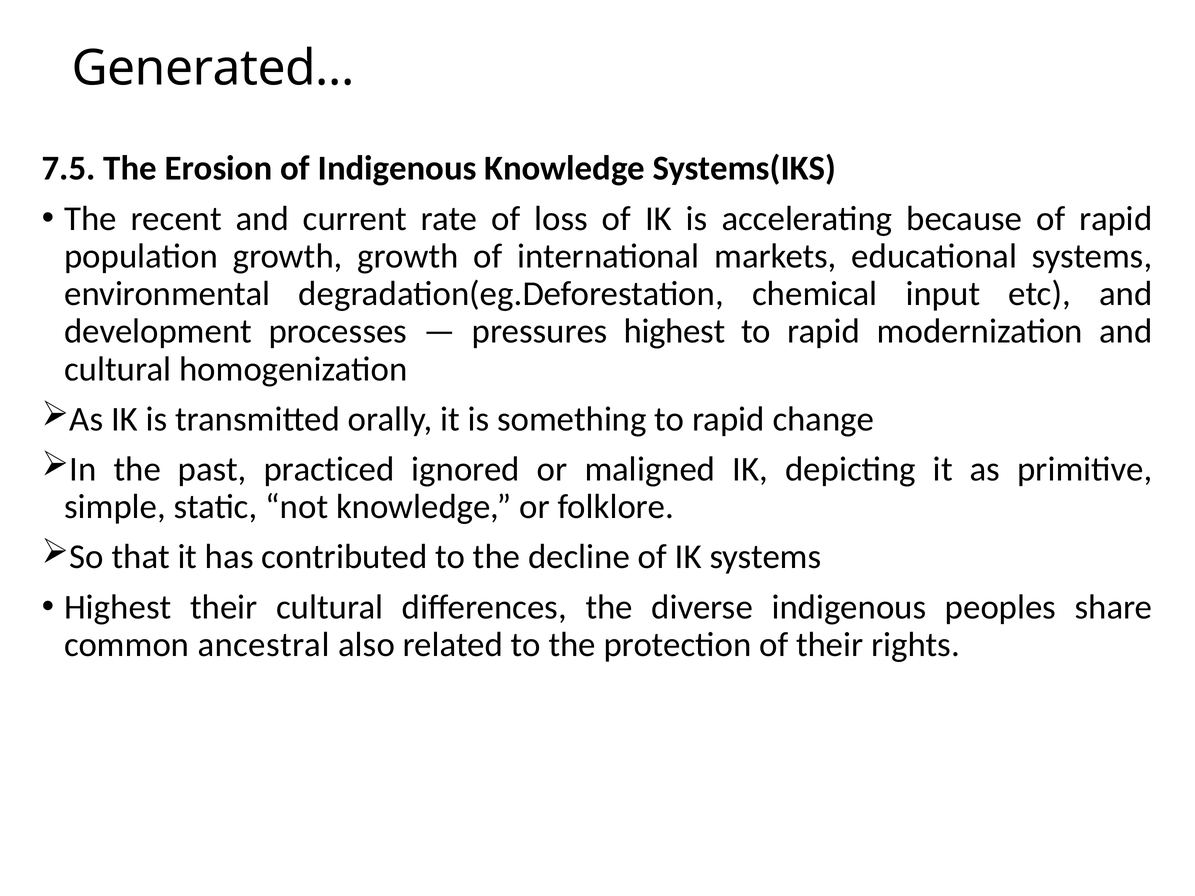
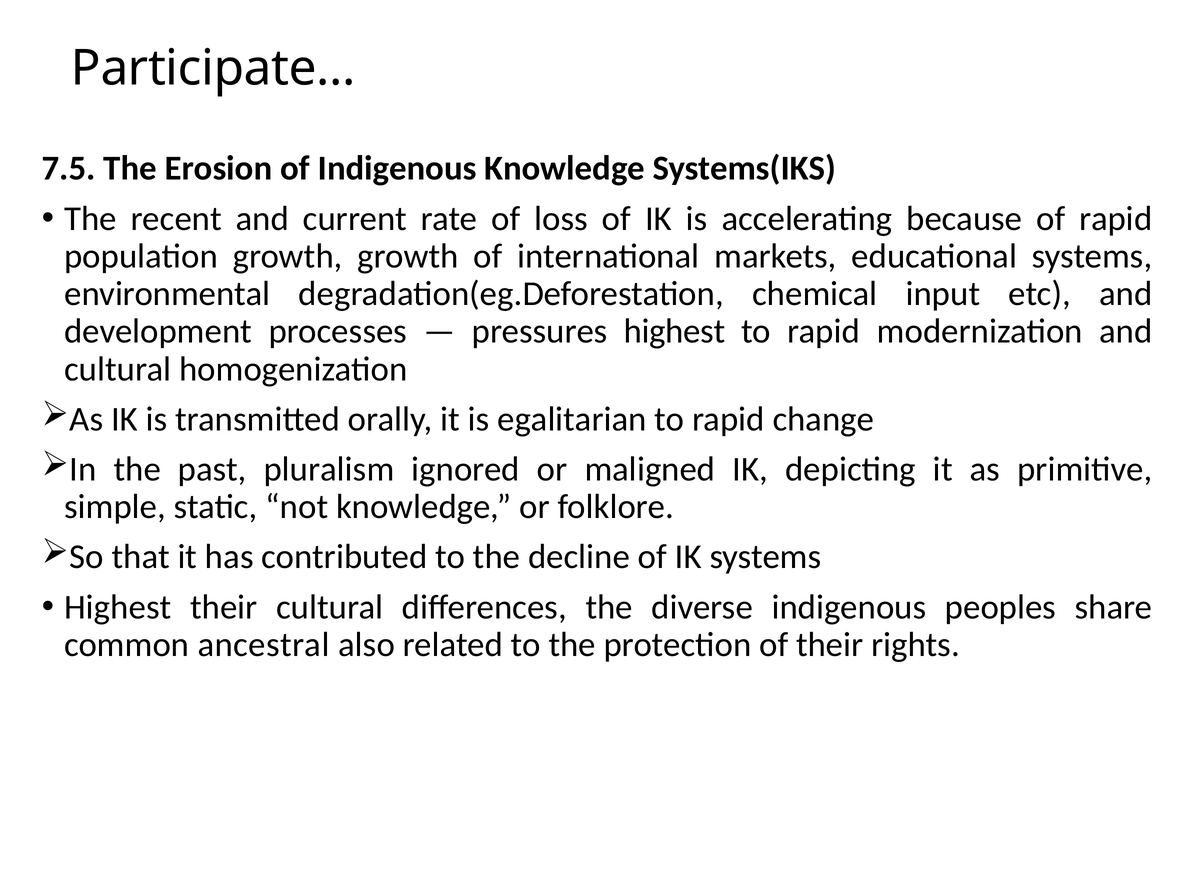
Generated…: Generated… -> Participate…
something: something -> egalitarian
practiced: practiced -> pluralism
